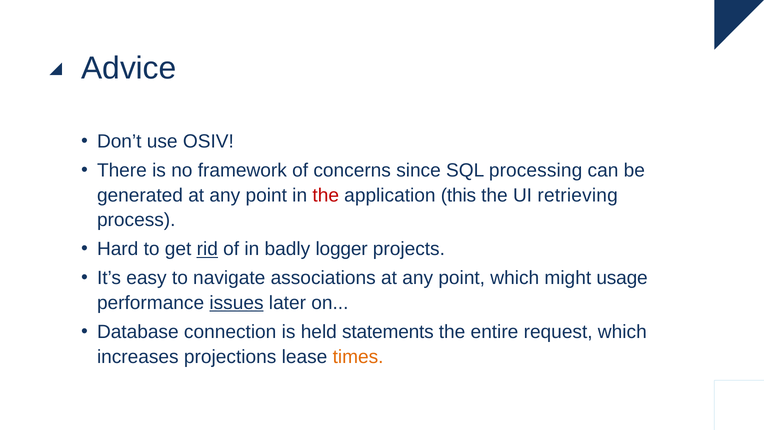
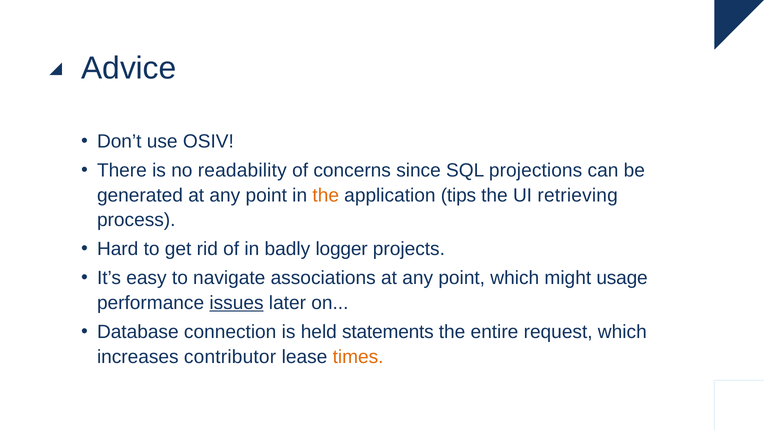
framework: framework -> readability
processing: processing -> projections
the at (326, 195) colour: red -> orange
this: this -> tips
rid underline: present -> none
projections: projections -> contributor
